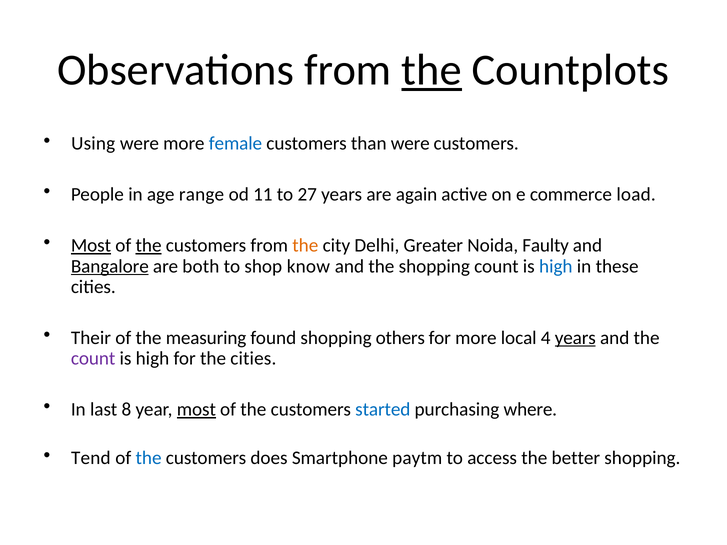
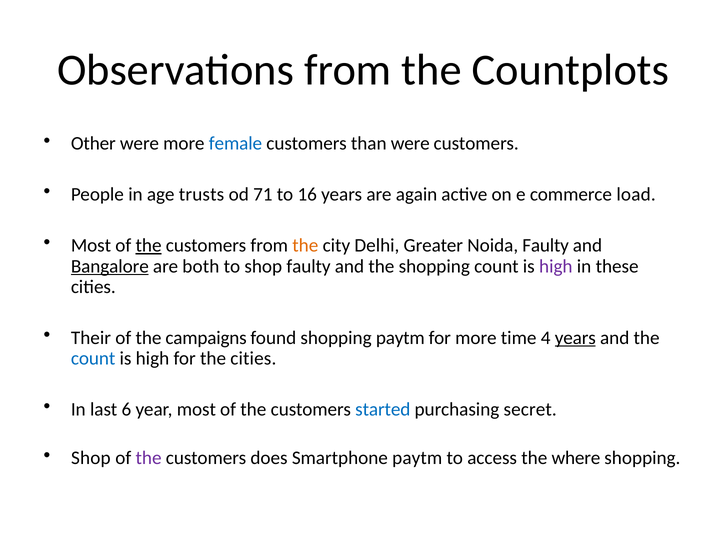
the at (432, 70) underline: present -> none
Using: Using -> Other
range: range -> trusts
11: 11 -> 71
27: 27 -> 16
Most at (91, 246) underline: present -> none
shop know: know -> faulty
high at (556, 266) colour: blue -> purple
measuring: measuring -> campaigns
shopping others: others -> paytm
local: local -> time
count at (93, 359) colour: purple -> blue
8: 8 -> 6
most at (196, 410) underline: present -> none
where: where -> secret
Tend at (91, 458): Tend -> Shop
the at (149, 458) colour: blue -> purple
better: better -> where
